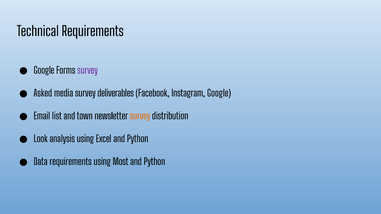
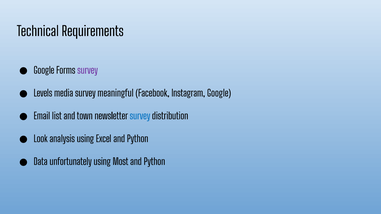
Asked: Asked -> Levels
deliverables: deliverables -> meaningful
survey at (140, 116) colour: orange -> blue
Data requirements: requirements -> unfortunately
